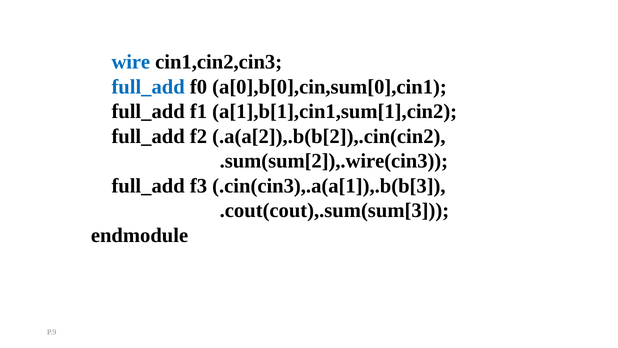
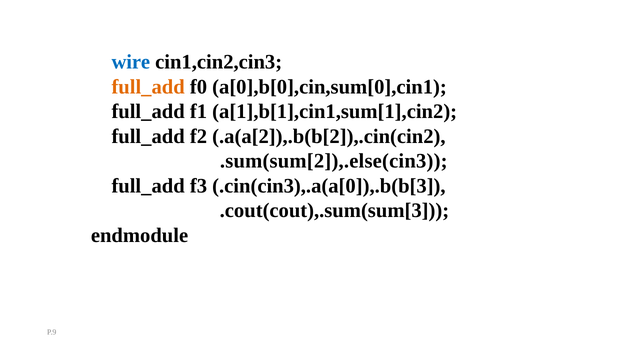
full_add at (148, 87) colour: blue -> orange
.sum(sum[2]),.wire(cin3: .sum(sum[2]),.wire(cin3 -> .sum(sum[2]),.else(cin3
.cin(cin3),.a(a[1]),.b(b[3: .cin(cin3),.a(a[1]),.b(b[3 -> .cin(cin3),.a(a[0]),.b(b[3
